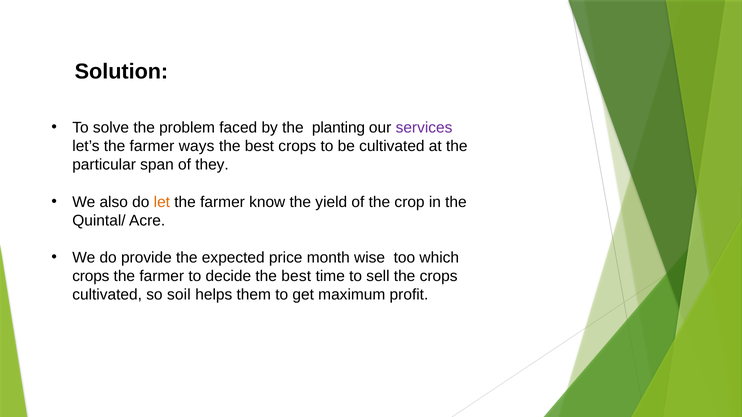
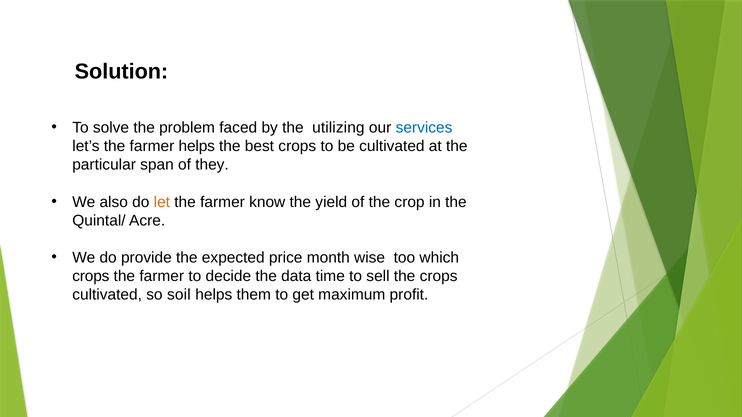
planting: planting -> utilizing
services colour: purple -> blue
farmer ways: ways -> helps
decide the best: best -> data
